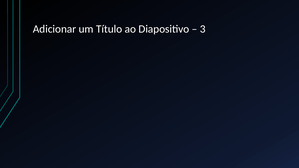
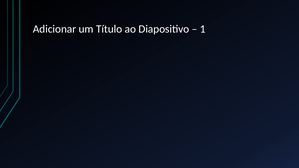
3: 3 -> 1
